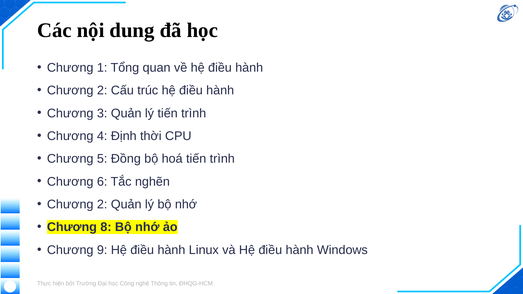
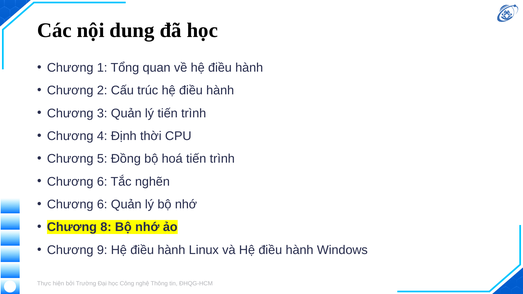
2 at (102, 205): 2 -> 6
